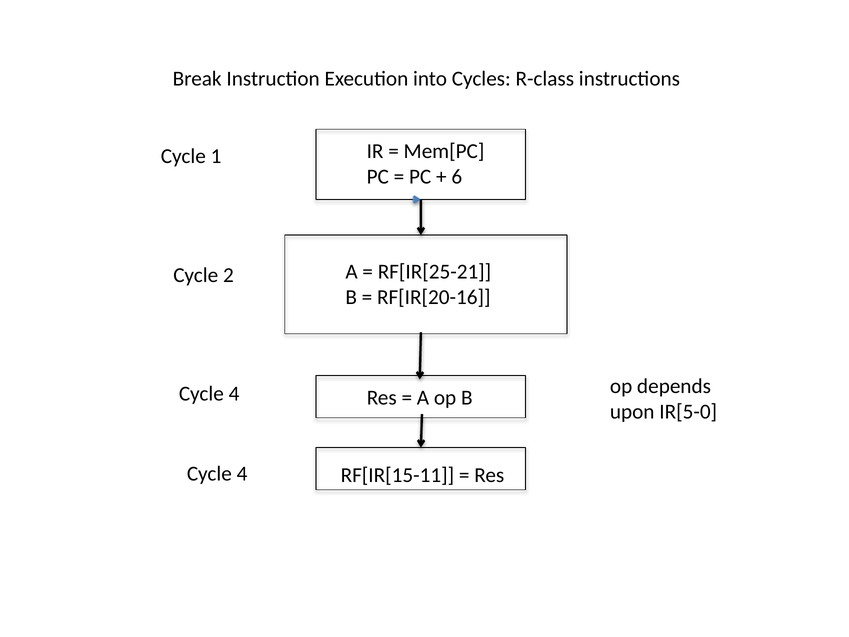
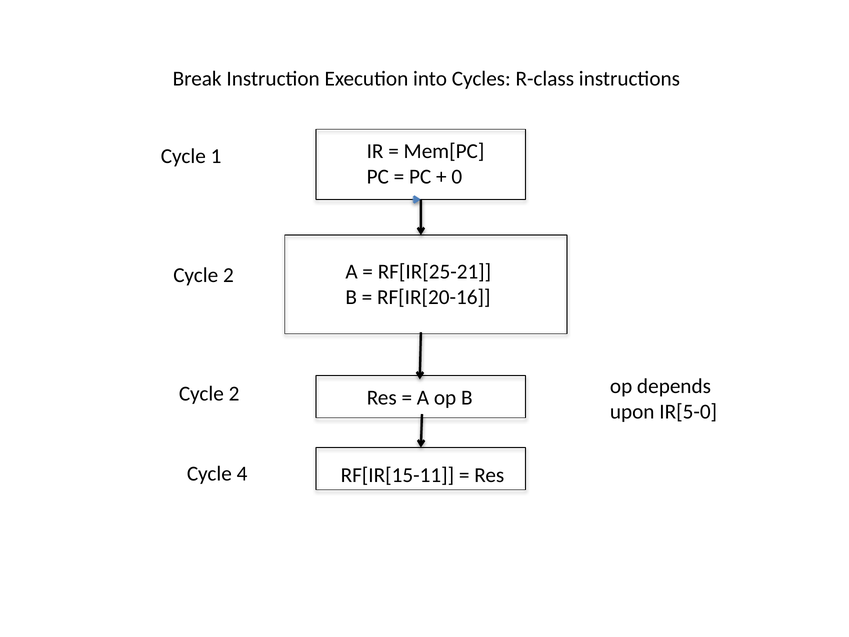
6: 6 -> 0
4 at (234, 394): 4 -> 2
